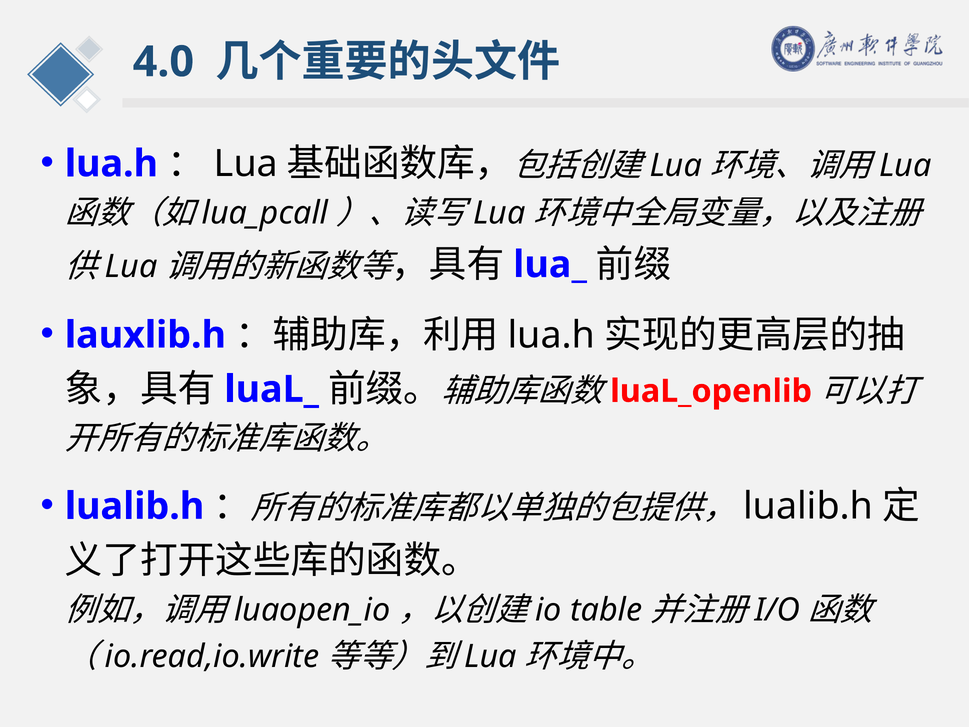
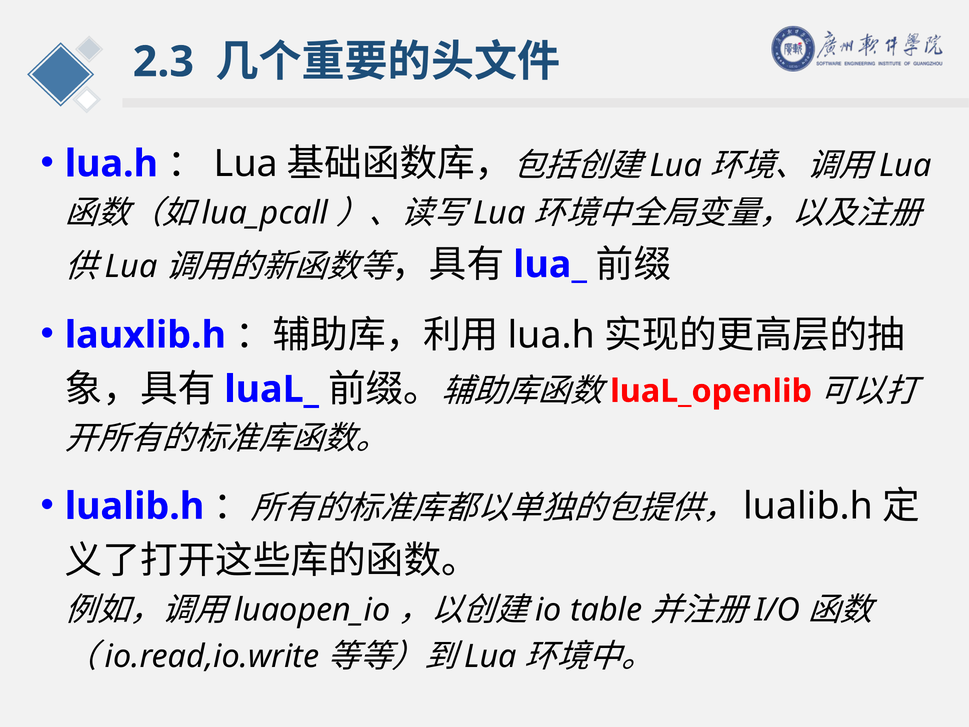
4.0: 4.0 -> 2.3
